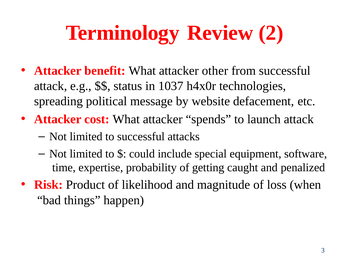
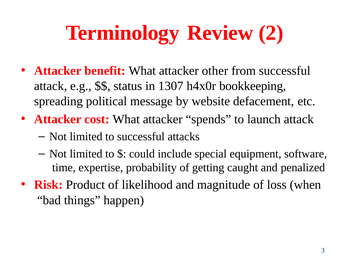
1037: 1037 -> 1307
technologies: technologies -> bookkeeping
